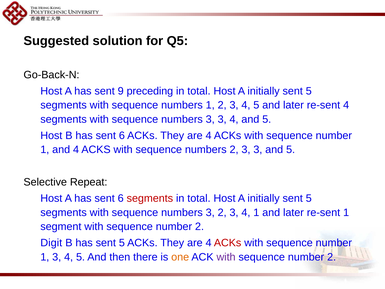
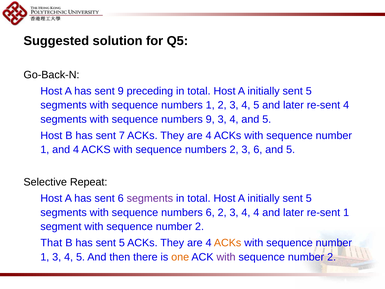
3 at (210, 119): 3 -> 9
B has sent 6: 6 -> 7
2 3 3: 3 -> 6
segments at (150, 198) colour: red -> purple
3 at (210, 212): 3 -> 6
4 1: 1 -> 4
Digit: Digit -> That
ACKs at (228, 243) colour: red -> orange
